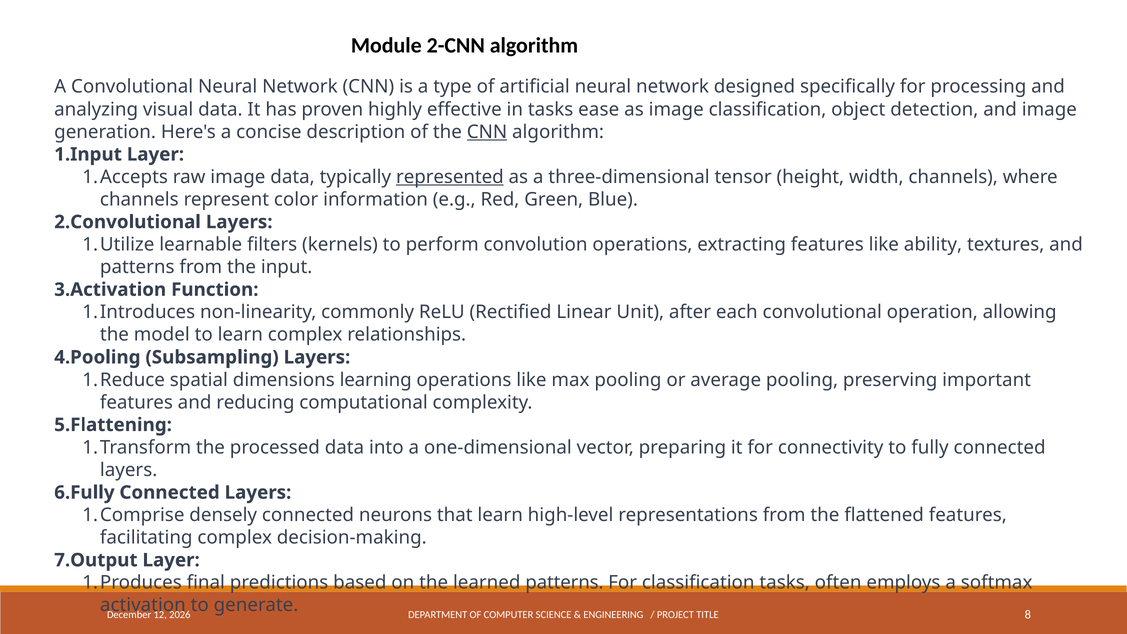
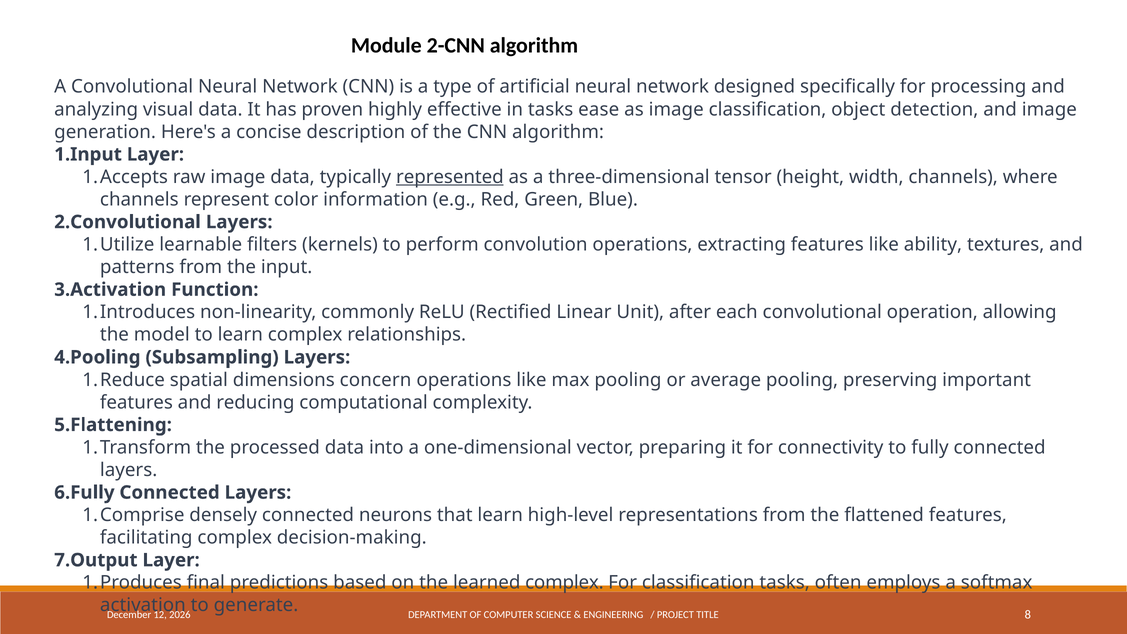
CNN at (487, 132) underline: present -> none
learning: learning -> concern
learned patterns: patterns -> complex
